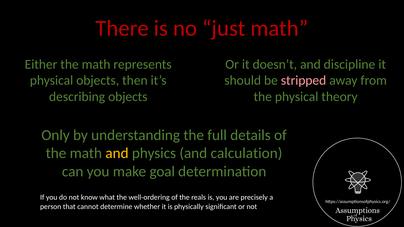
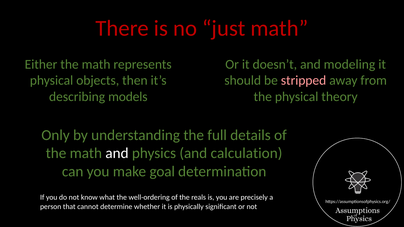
discipline: discipline -> modeling
describing objects: objects -> models
and at (117, 153) colour: yellow -> white
